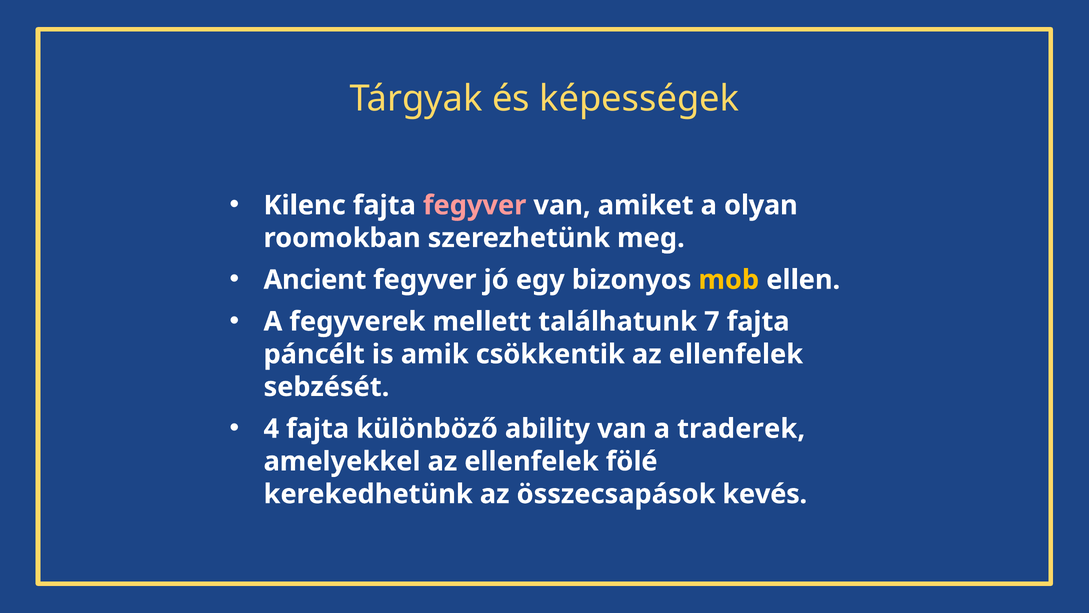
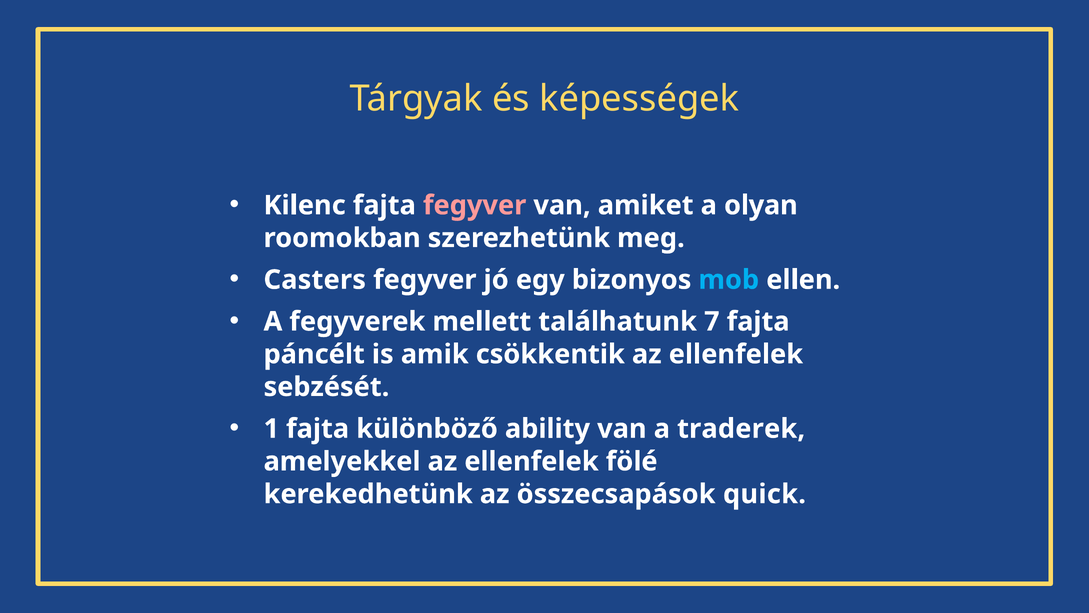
Ancient: Ancient -> Casters
mob colour: yellow -> light blue
4: 4 -> 1
kevés: kevés -> quick
